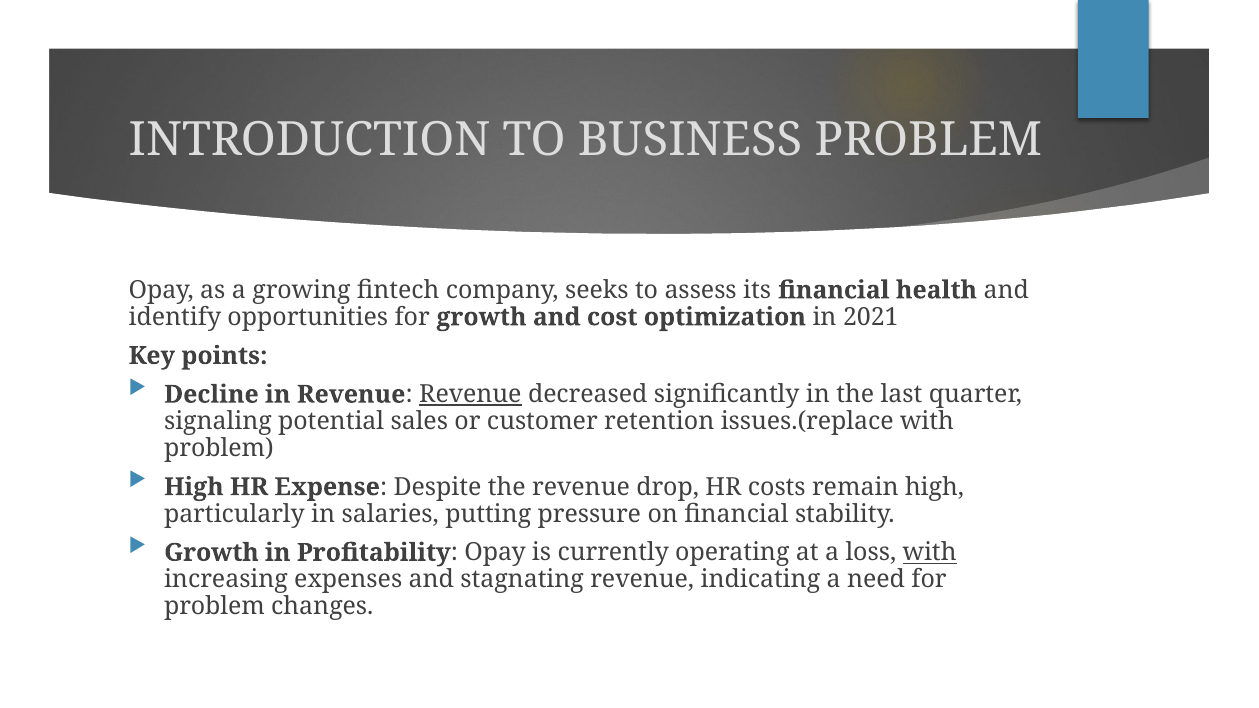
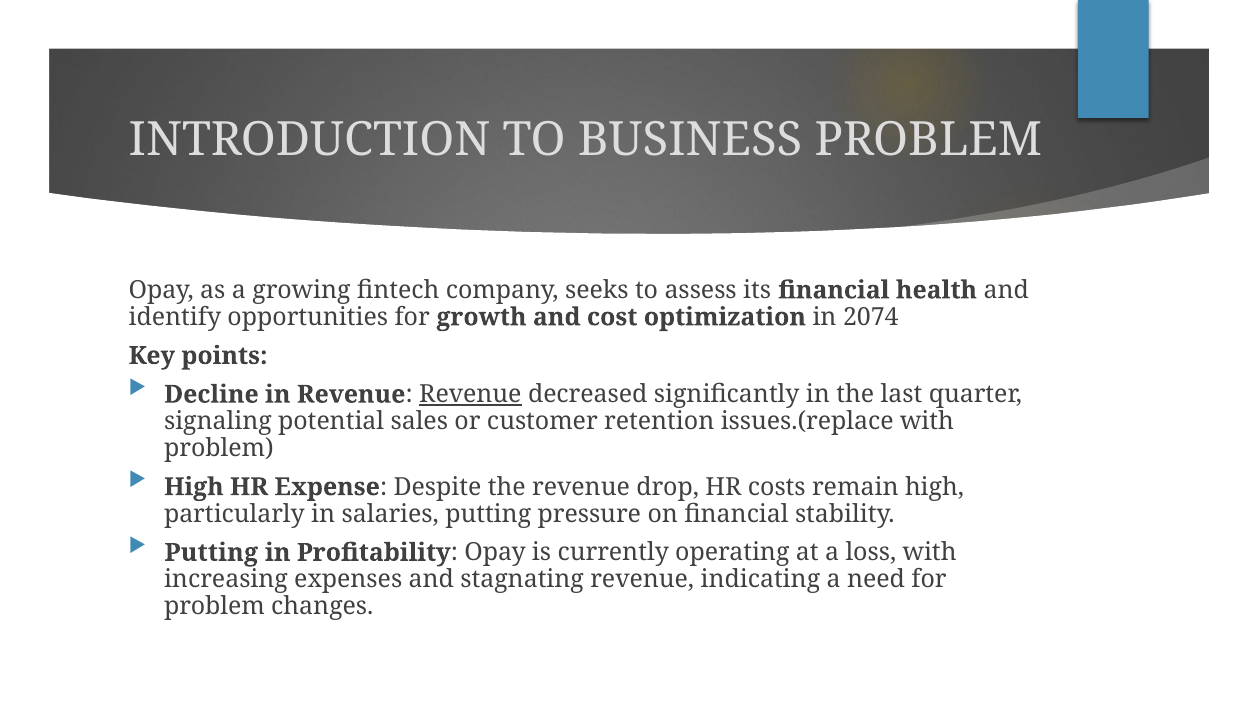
2021: 2021 -> 2074
Growth at (211, 553): Growth -> Putting
with at (930, 553) underline: present -> none
